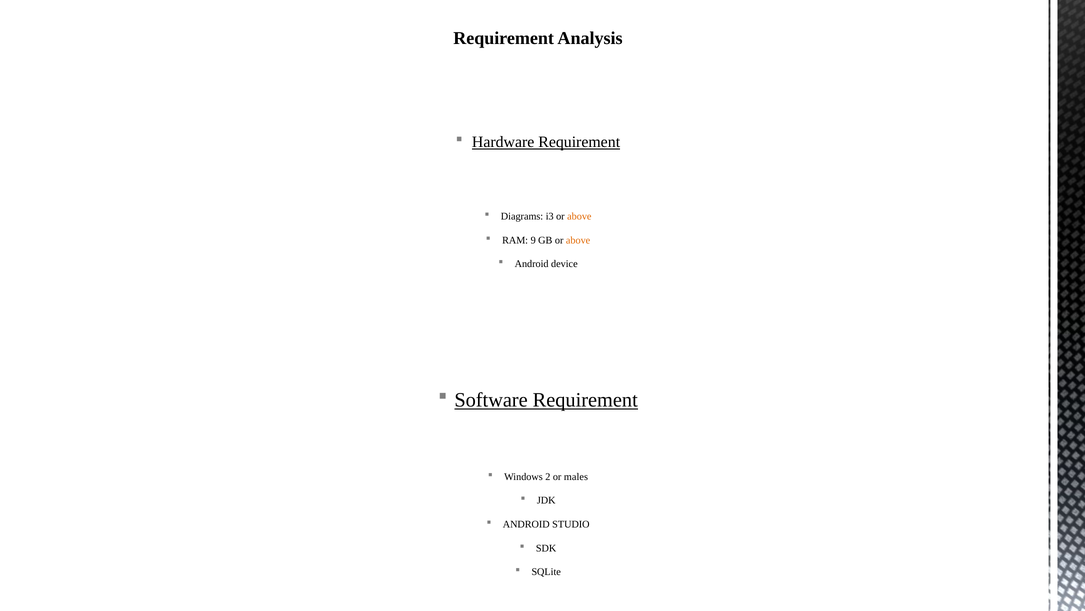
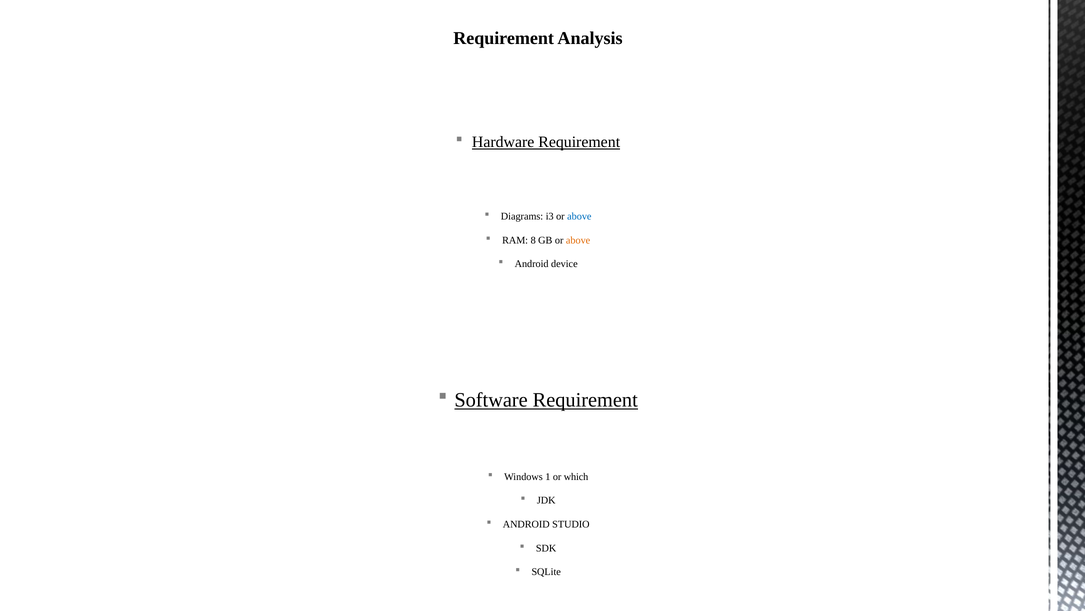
above at (579, 216) colour: orange -> blue
9: 9 -> 8
2: 2 -> 1
males: males -> which
